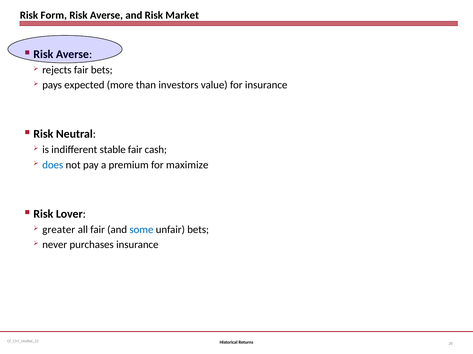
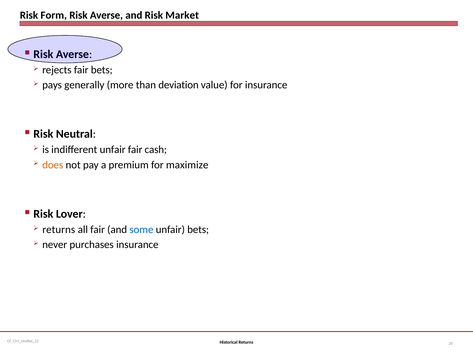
expected: expected -> generally
investors: investors -> deviation
indifferent stable: stable -> unfair
does colour: blue -> orange
greater at (59, 230): greater -> returns
